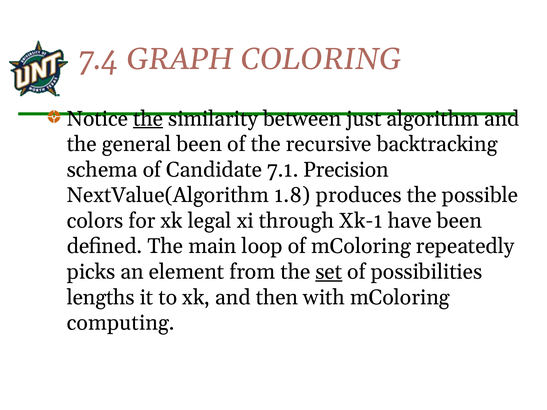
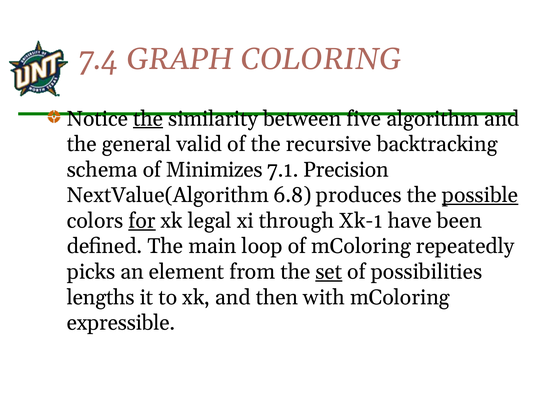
just: just -> five
general been: been -> valid
Candidate: Candidate -> Minimizes
1.8: 1.8 -> 6.8
possible underline: none -> present
for underline: none -> present
computing: computing -> expressible
